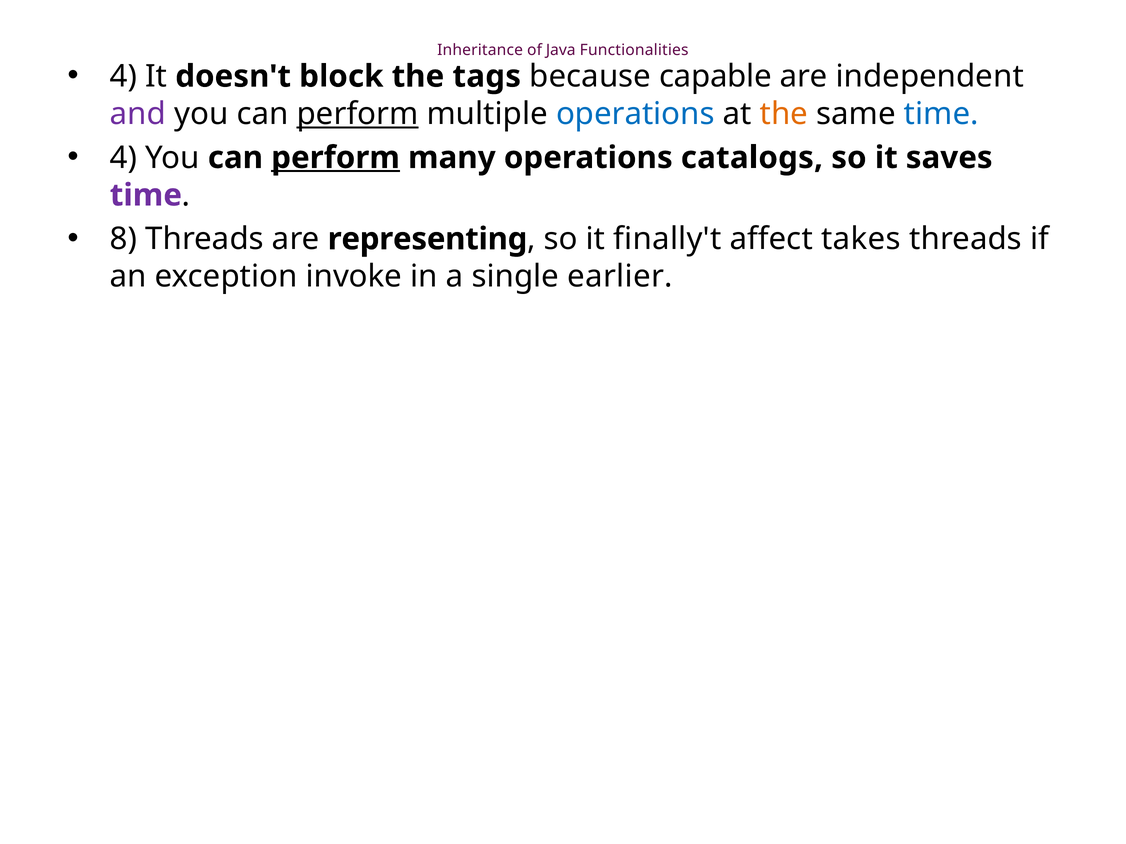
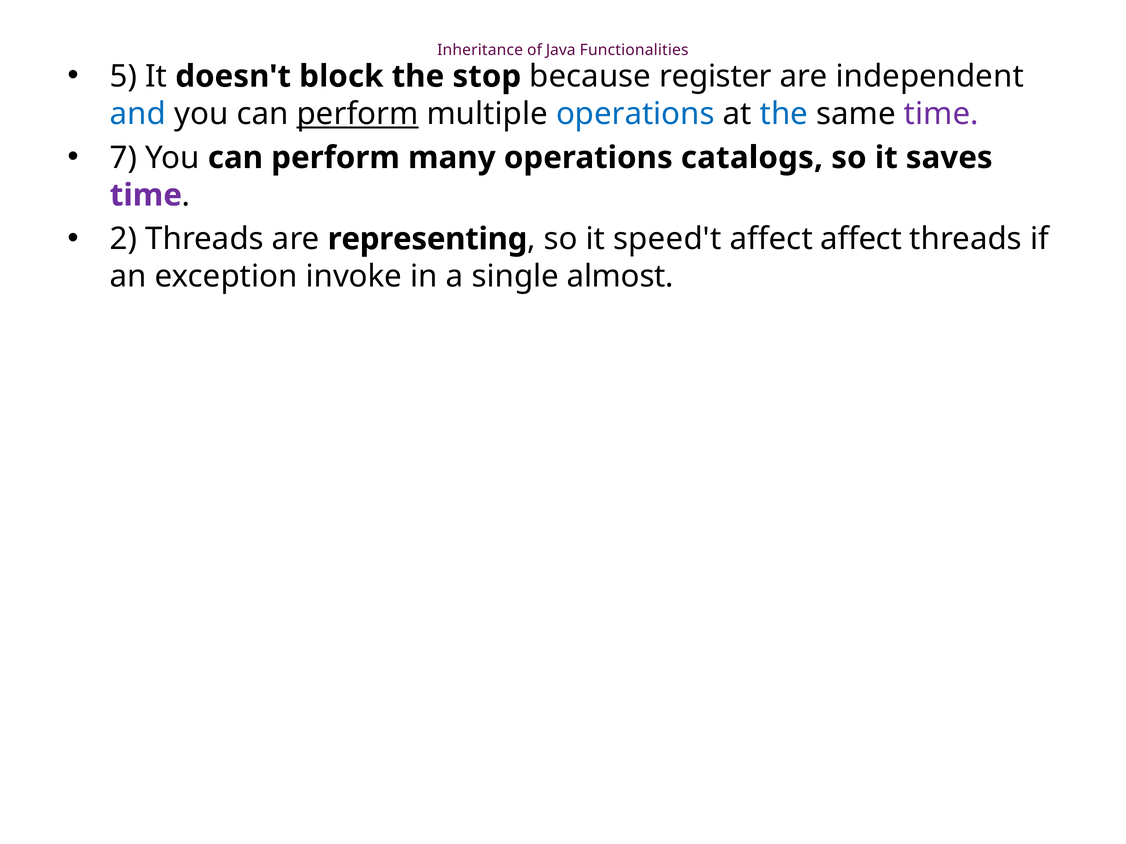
4 at (123, 76): 4 -> 5
tags: tags -> stop
capable: capable -> register
and colour: purple -> blue
the at (784, 114) colour: orange -> blue
time at (941, 114) colour: blue -> purple
4 at (123, 158): 4 -> 7
perform at (336, 158) underline: present -> none
8: 8 -> 2
finally't: finally't -> speed't
affect takes: takes -> affect
earlier: earlier -> almost
